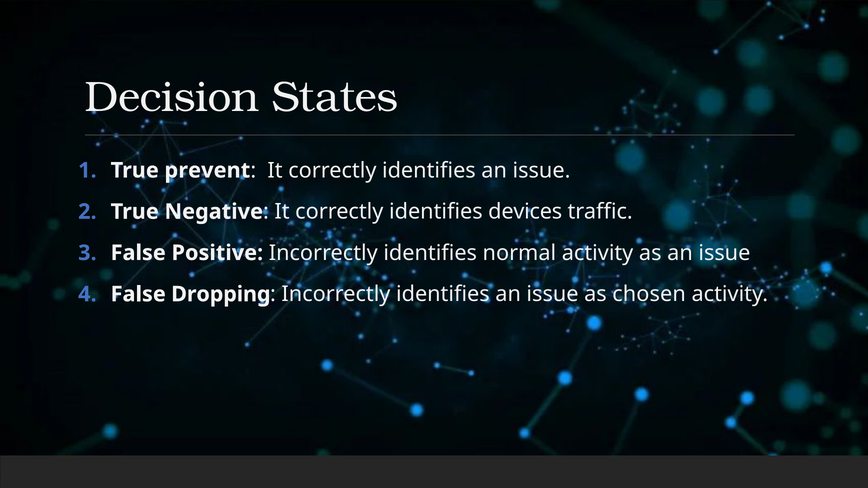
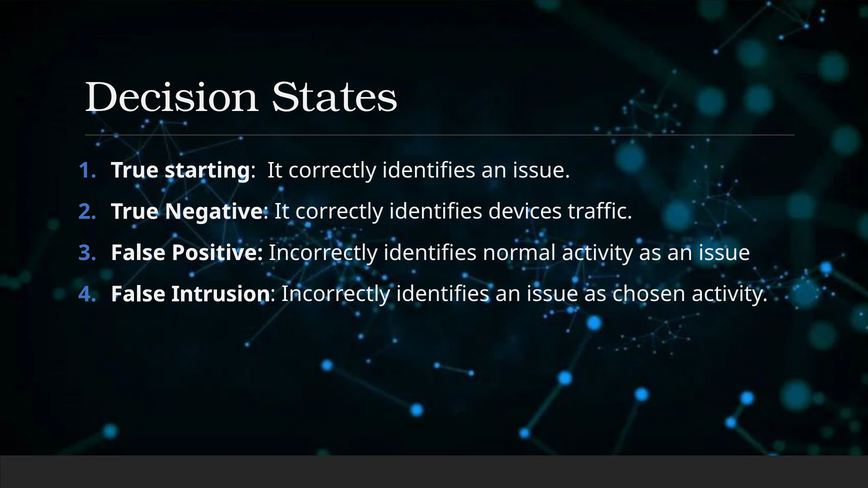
prevent: prevent -> starting
Dropping: Dropping -> Intrusion
